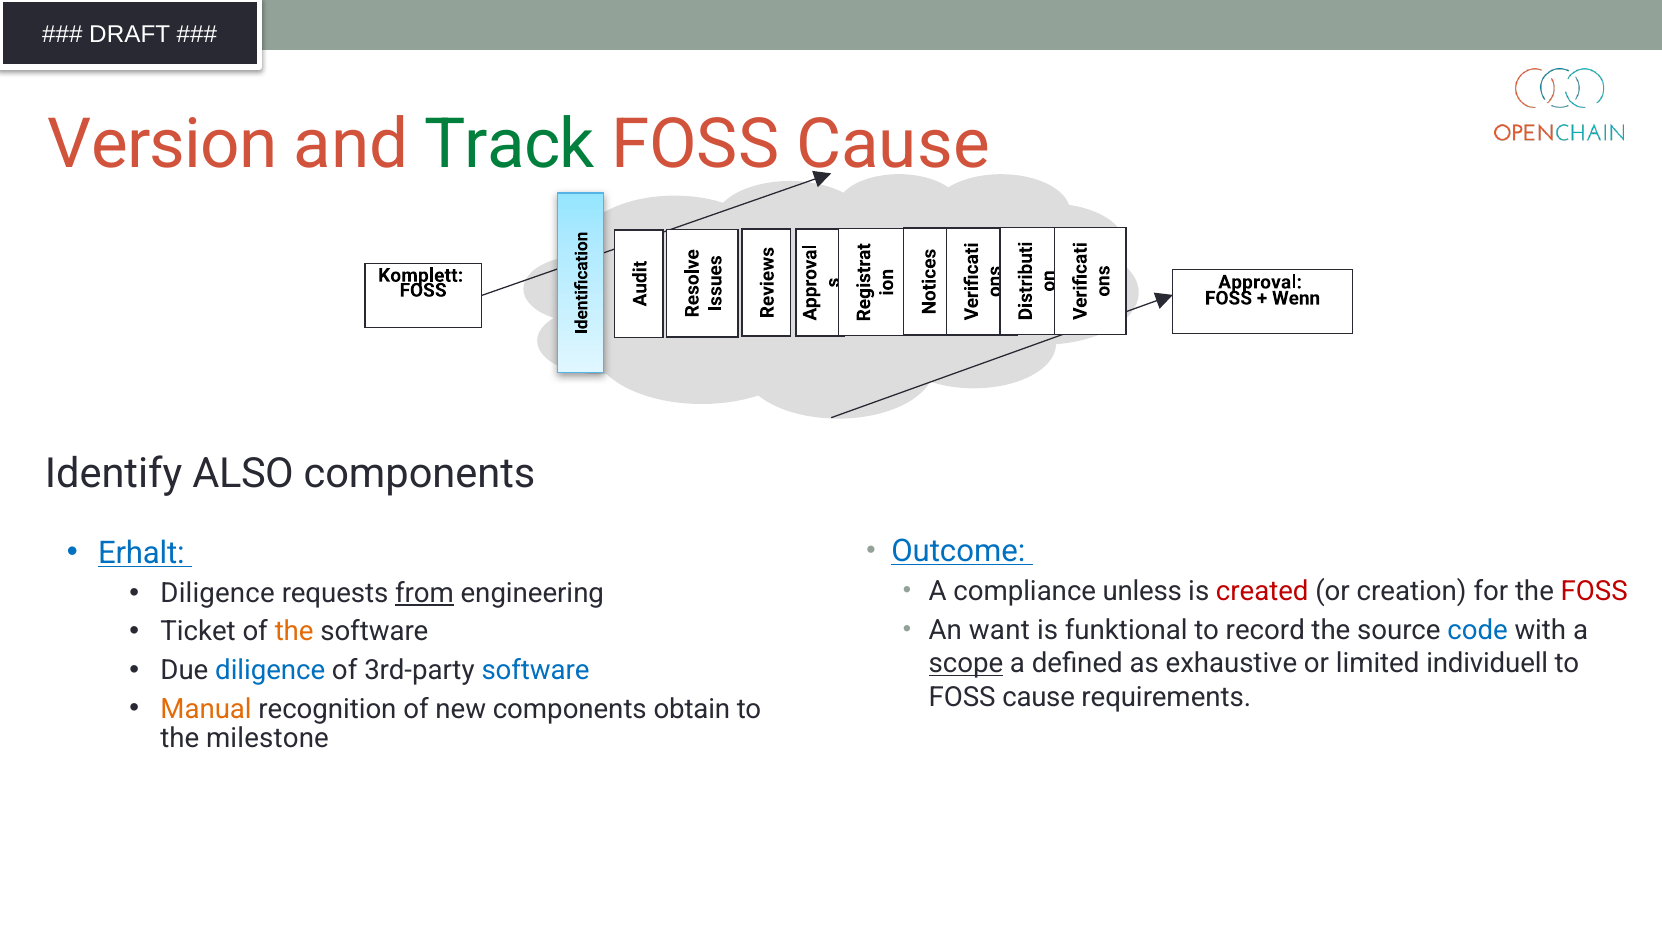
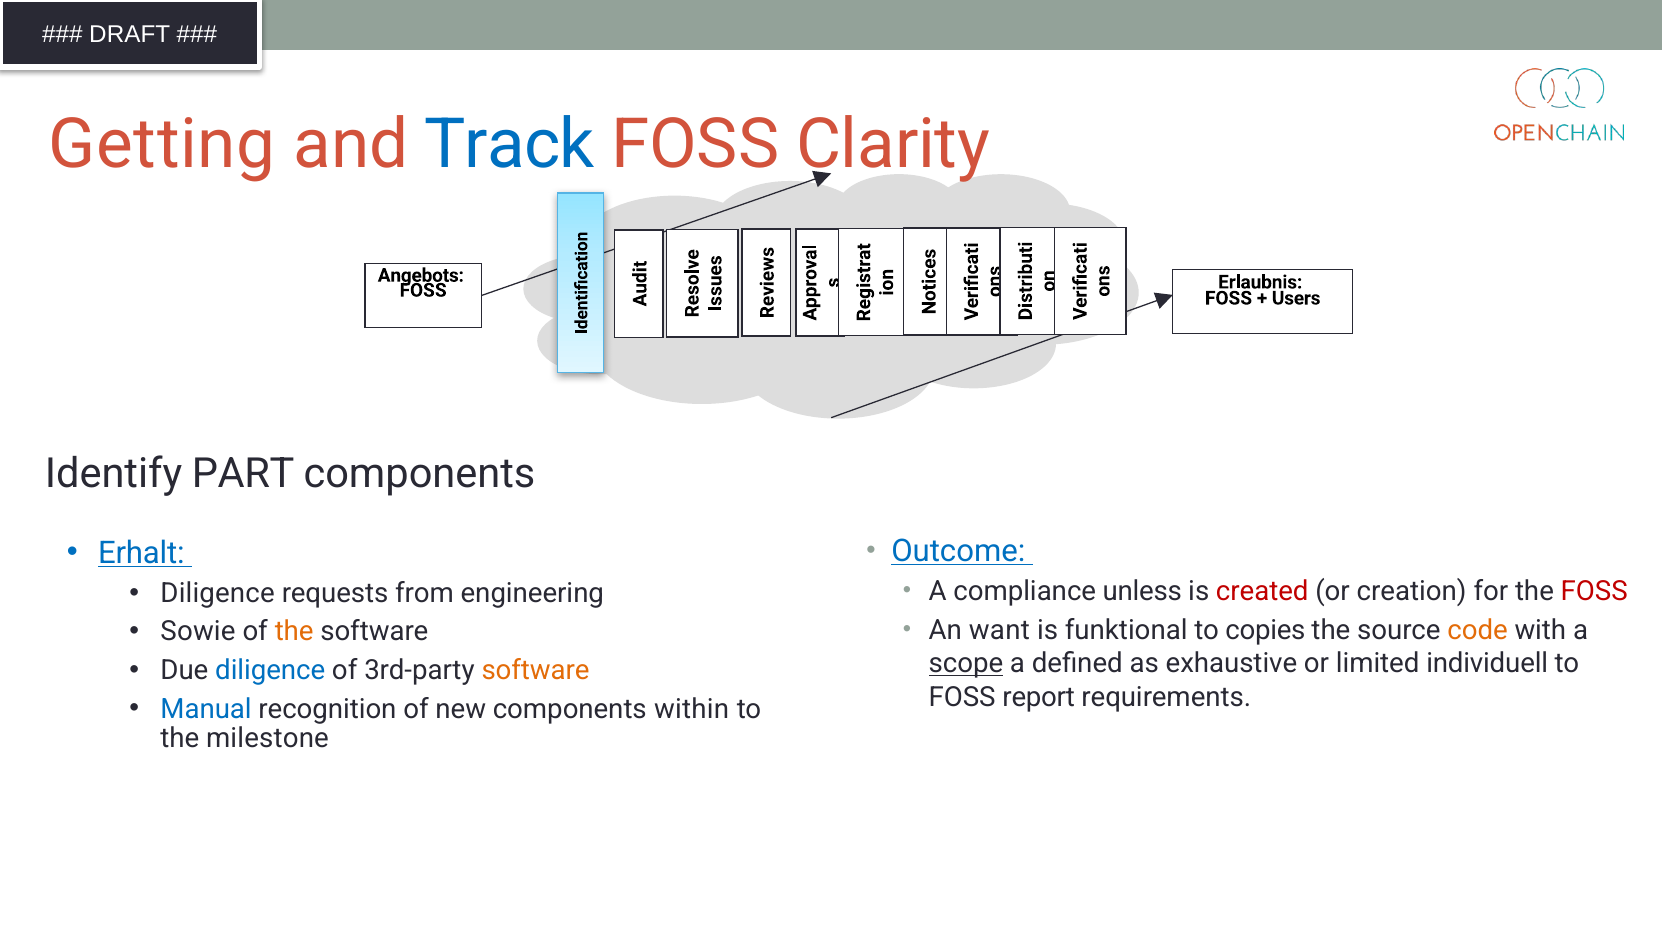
Version: Version -> Getting
Track colour: green -> blue
Cause at (893, 145): Cause -> Clarity
Komplett: Komplett -> Angebots
Approval: Approval -> Erlaubnis
Wenn: Wenn -> Users
ALSO: ALSO -> PART
from underline: present -> none
Ticket: Ticket -> Sowie
record: record -> copies
code colour: blue -> orange
software at (536, 670) colour: blue -> orange
cause at (1039, 697): cause -> report
Manual colour: orange -> blue
obtain: obtain -> within
